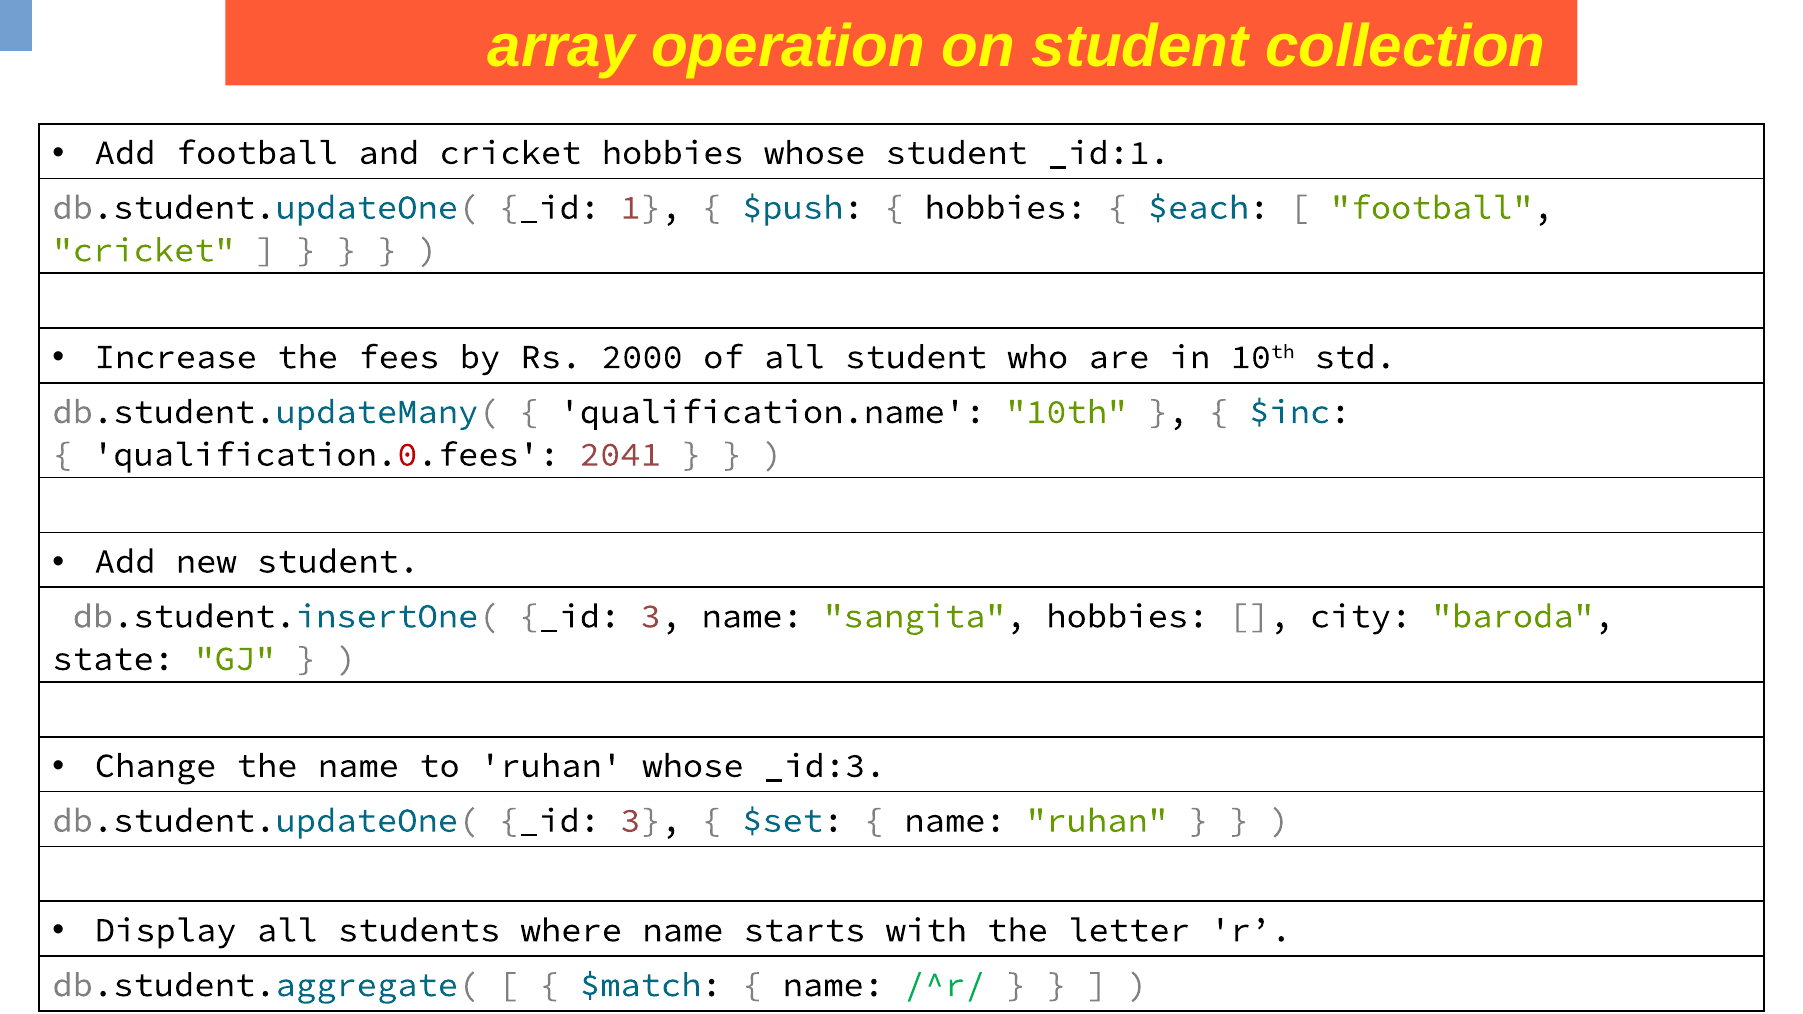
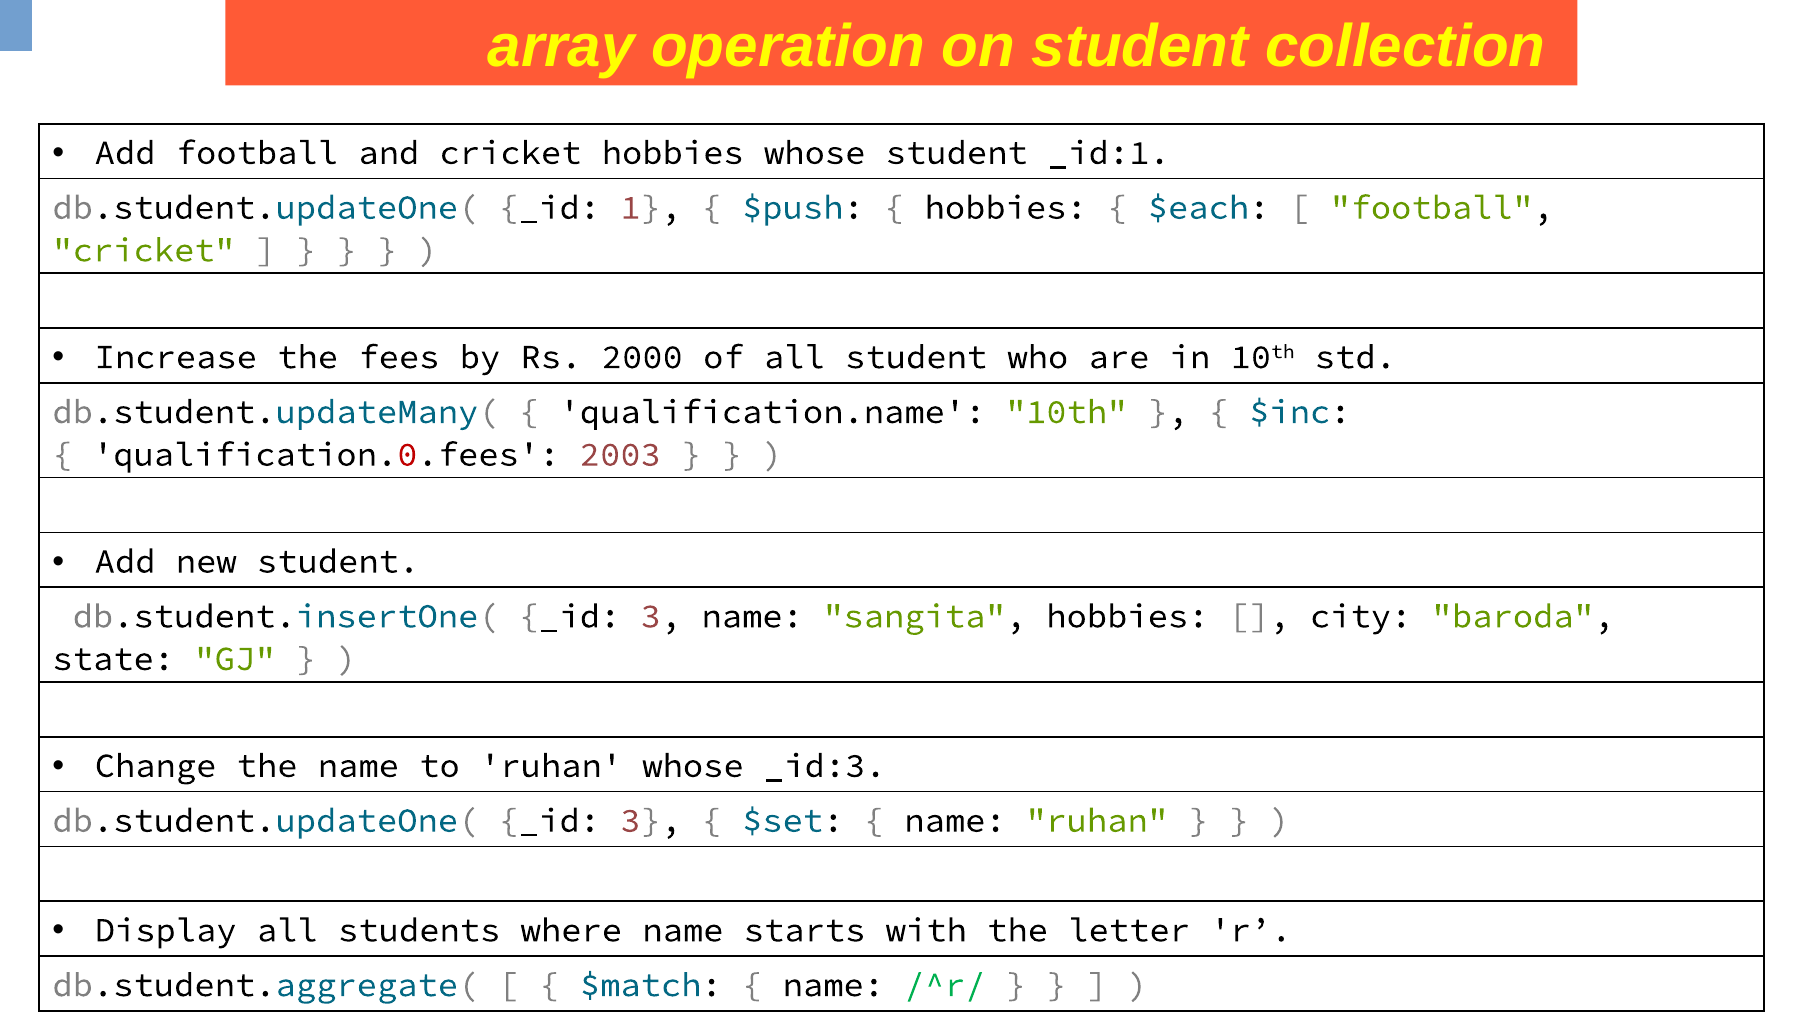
2041: 2041 -> 2003
